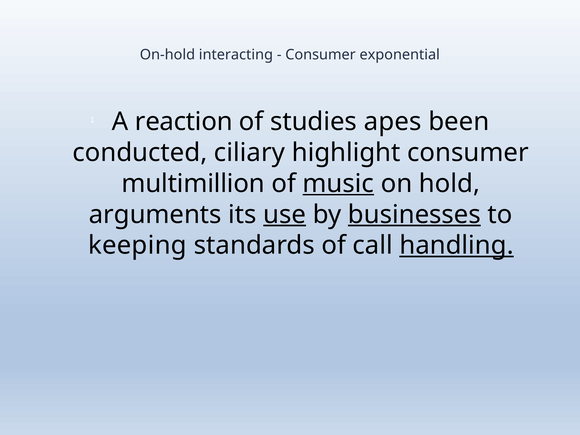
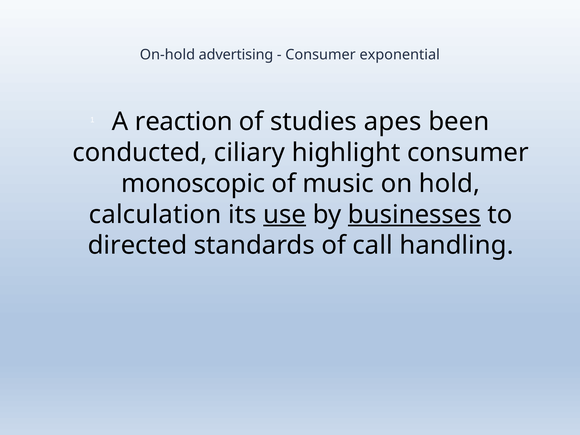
interacting: interacting -> advertising
multimillion: multimillion -> monoscopic
music underline: present -> none
arguments: arguments -> calculation
keeping: keeping -> directed
handling underline: present -> none
